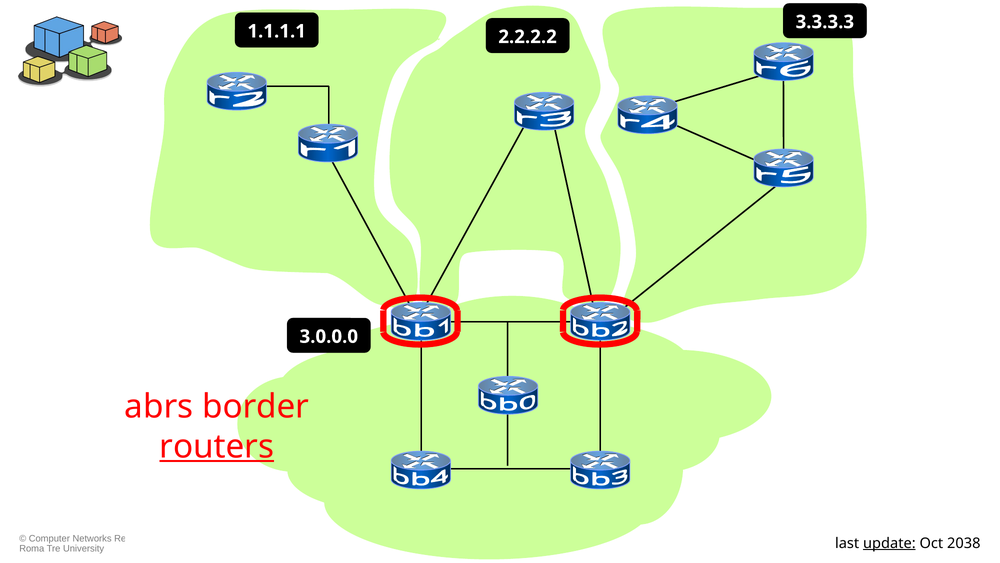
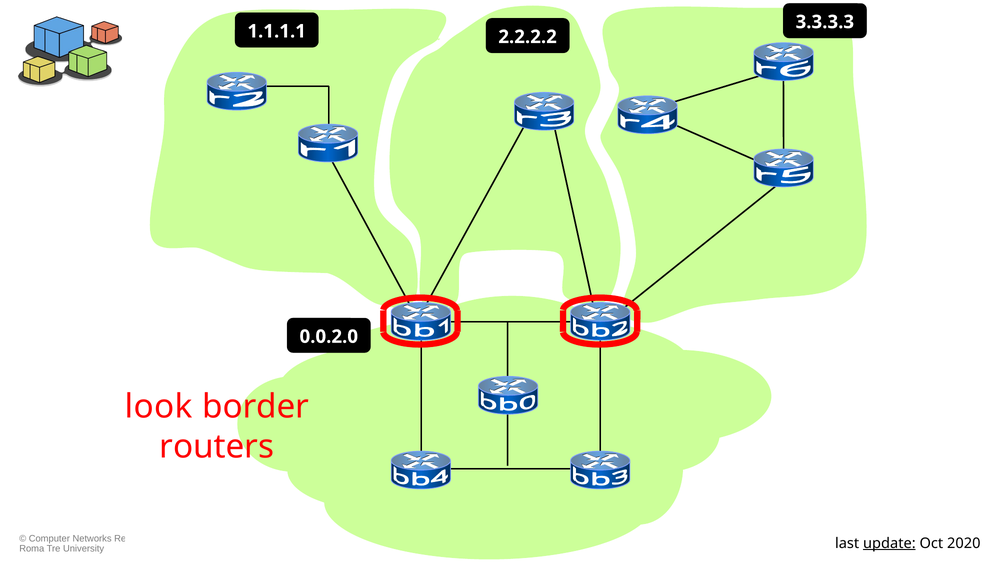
3.0.0.0: 3.0.0.0 -> 0.0.2.0
abrs: abrs -> look
routers underline: present -> none
2038: 2038 -> 2020
